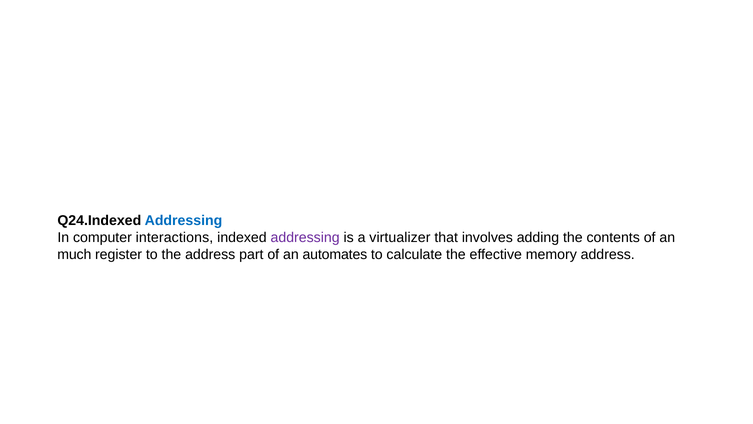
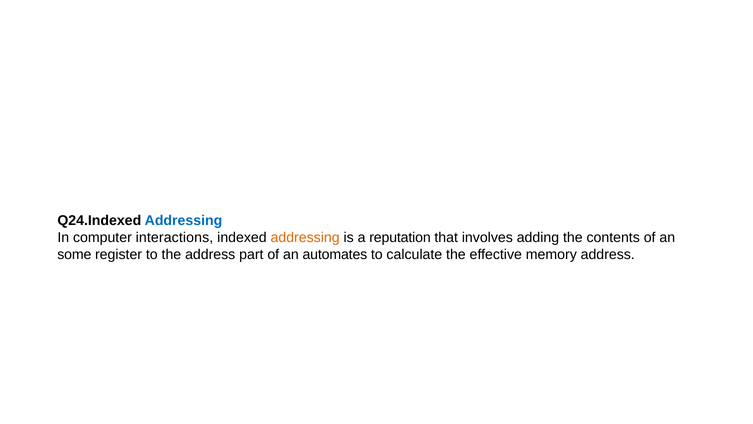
addressing at (305, 237) colour: purple -> orange
virtualizer: virtualizer -> reputation
much: much -> some
